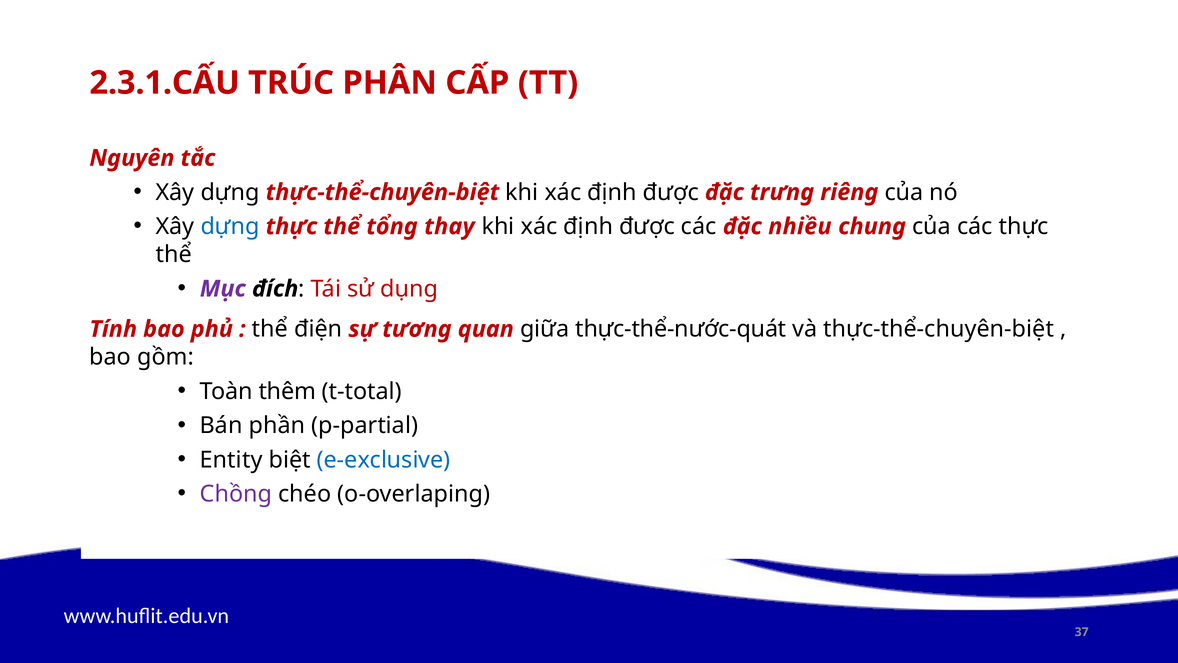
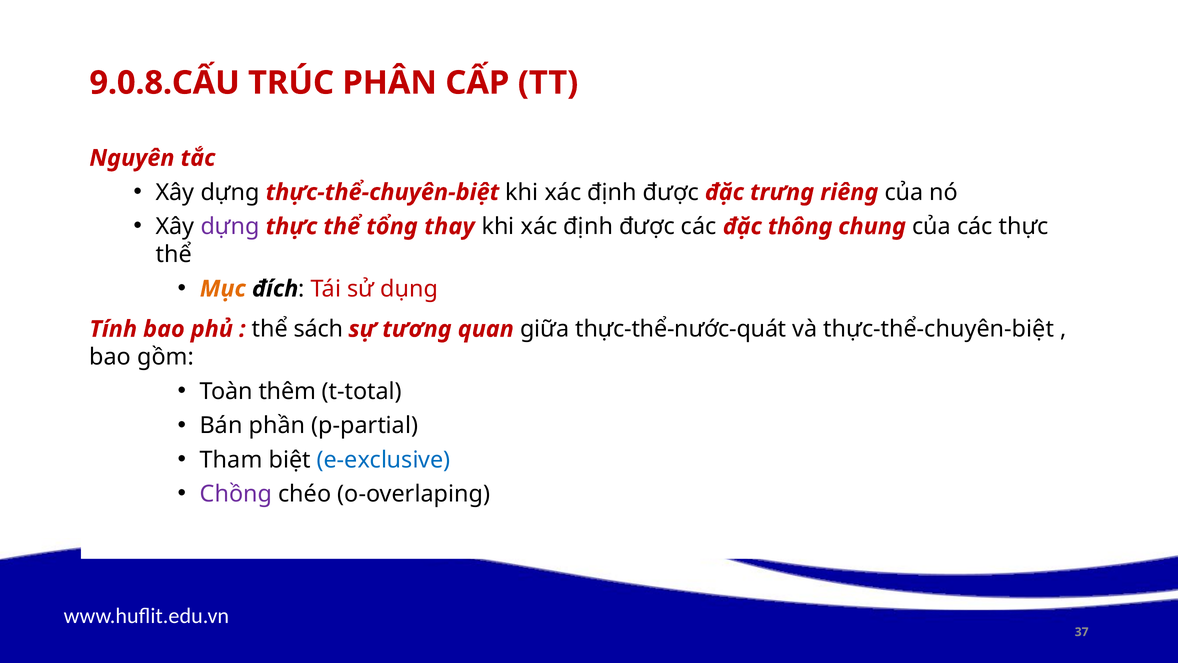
2.3.1.CẤU: 2.3.1.CẤU -> 9.0.8.CẤU
dựng at (230, 226) colour: blue -> purple
nhiều: nhiều -> thông
Mục colour: purple -> orange
điện: điện -> sách
Entity: Entity -> Tham
